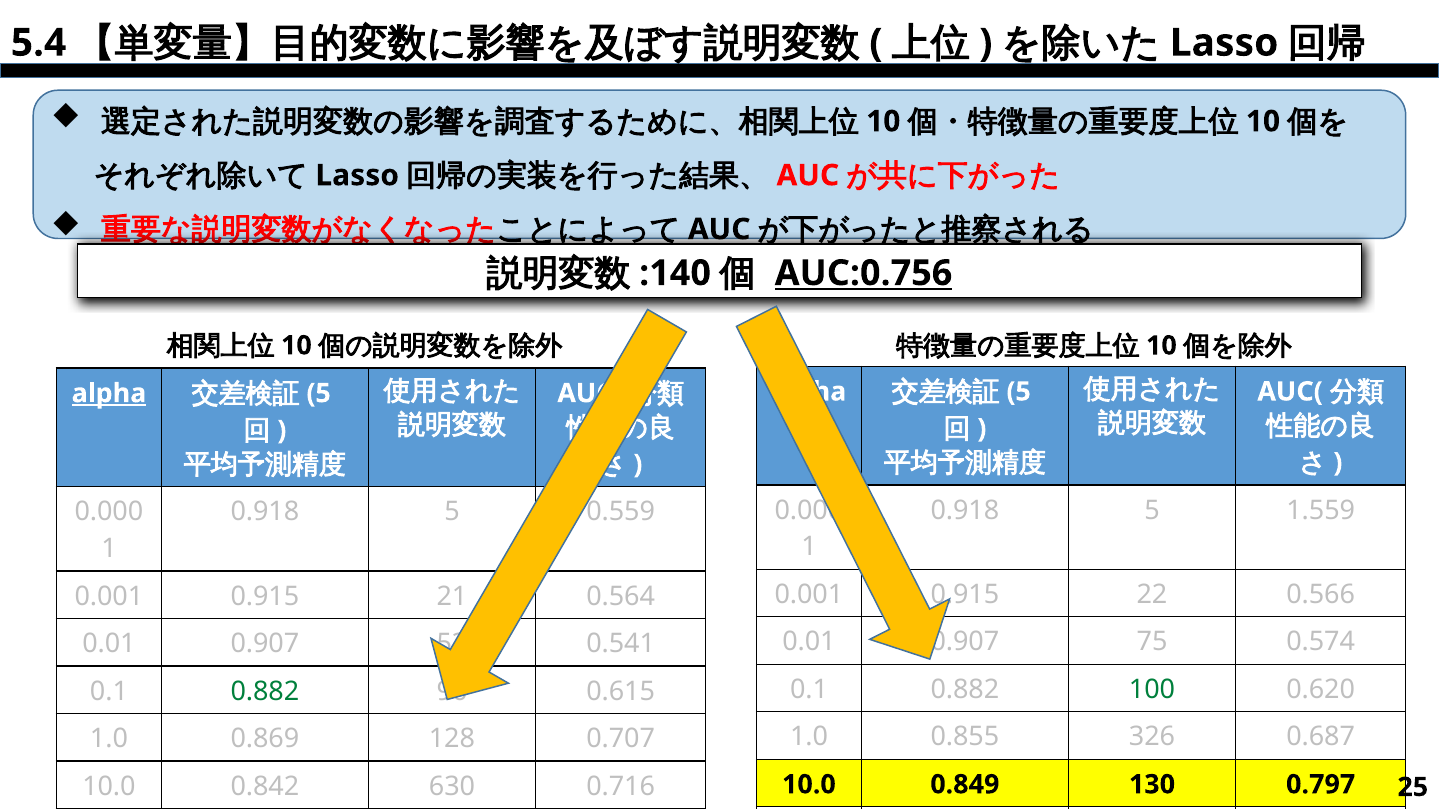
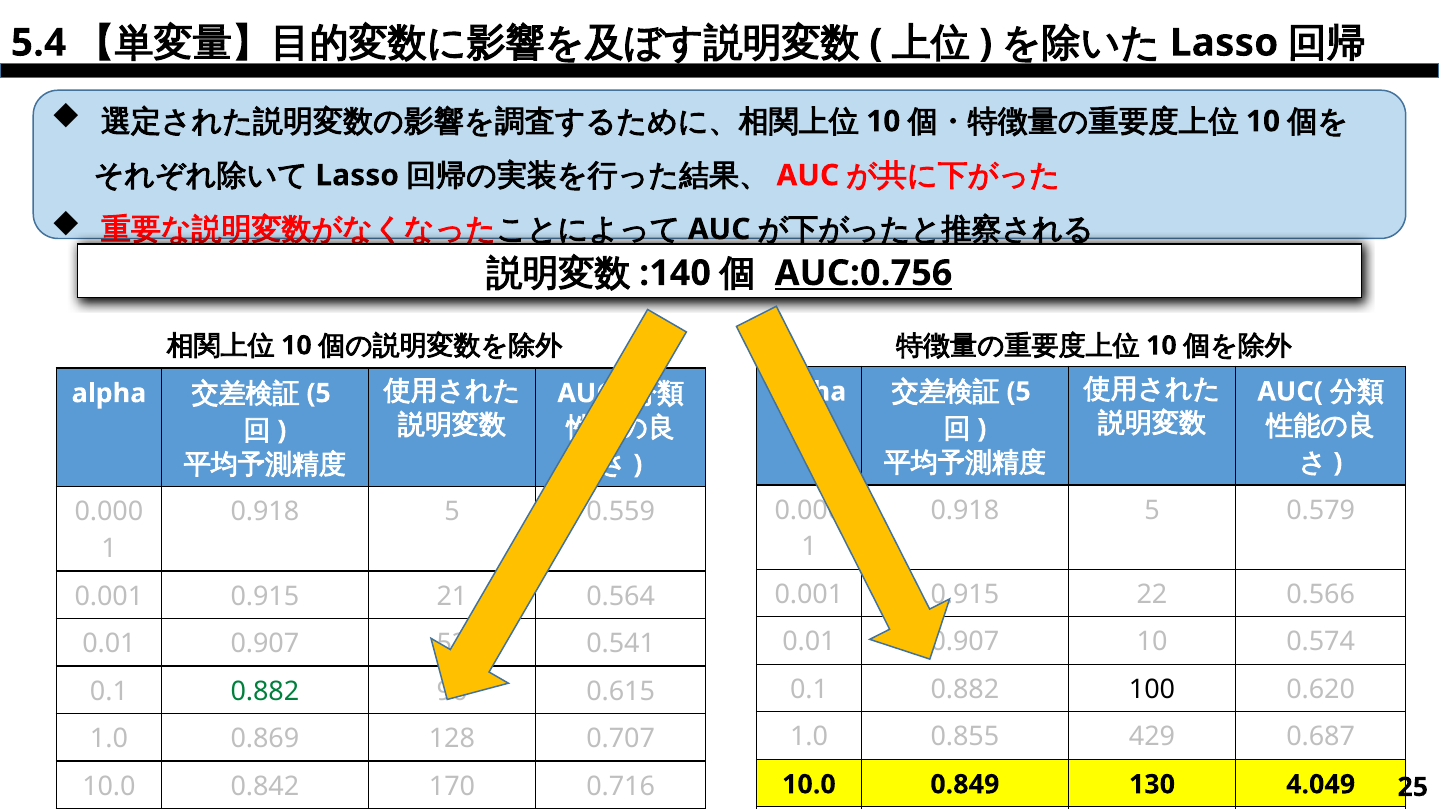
alpha at (109, 394) underline: present -> none
1.559: 1.559 -> 0.579
75 at (1152, 642): 75 -> 10
100 colour: green -> black
326: 326 -> 429
630: 630 -> 170
0.797: 0.797 -> 4.049
